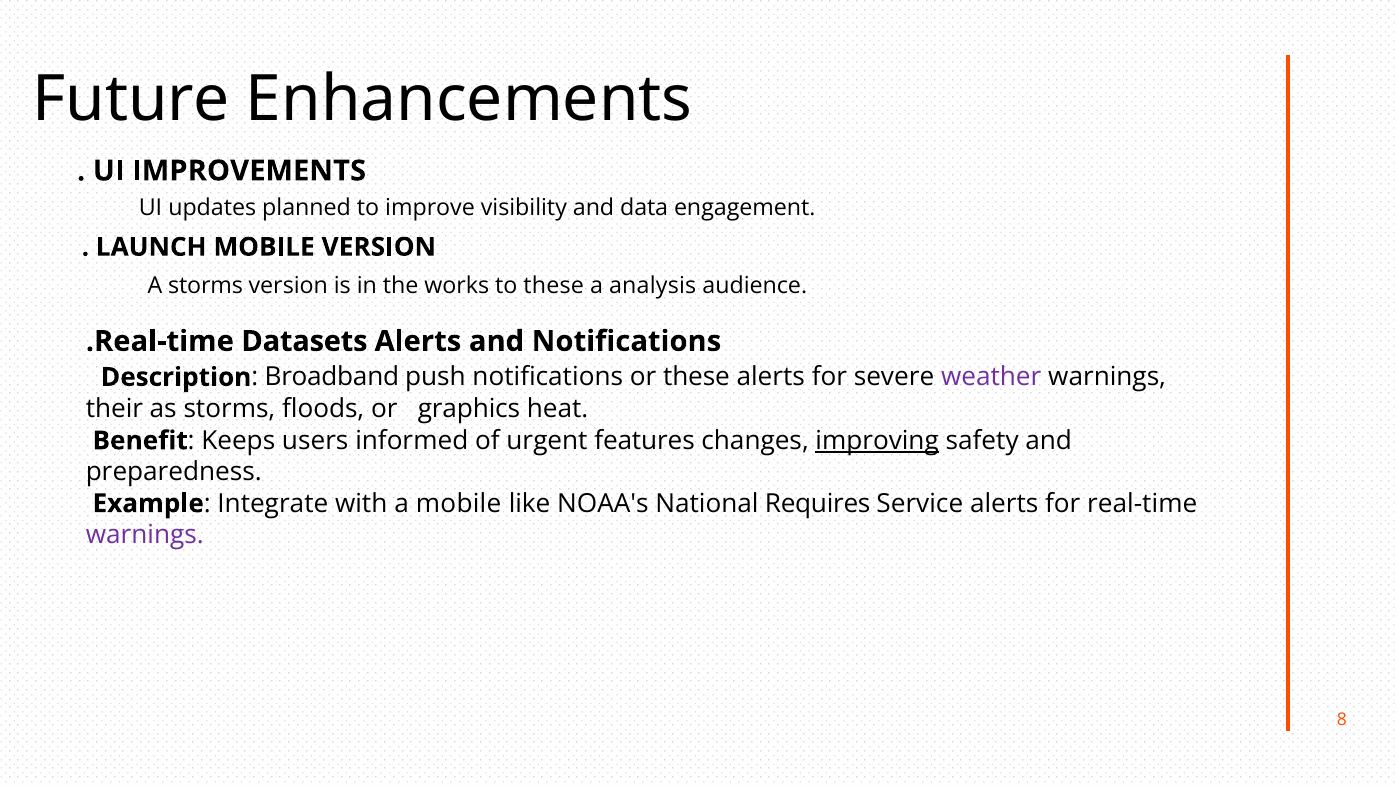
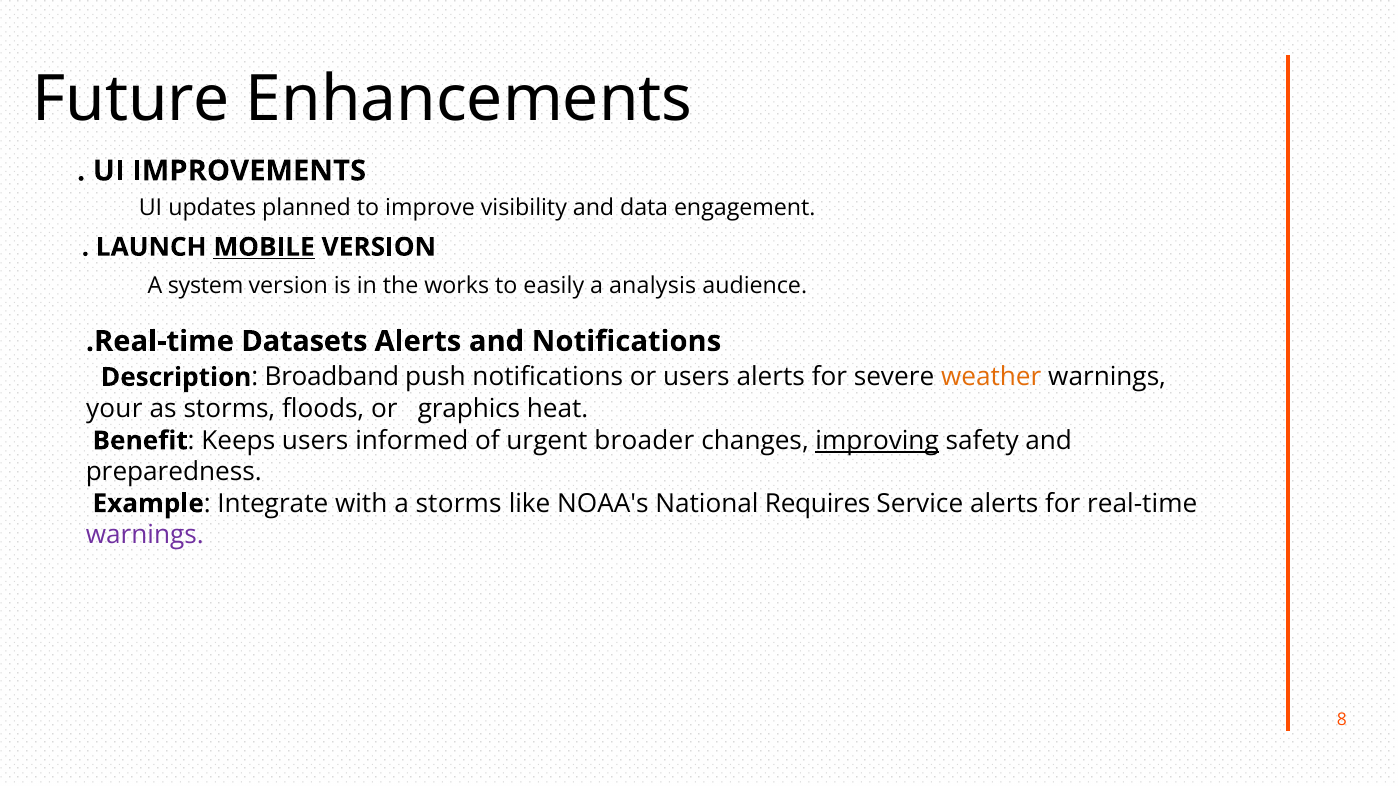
MOBILE at (264, 247) underline: none -> present
A storms: storms -> system
to these: these -> easily
or these: these -> users
weather colour: purple -> orange
their: their -> your
features: features -> broader
a mobile: mobile -> storms
